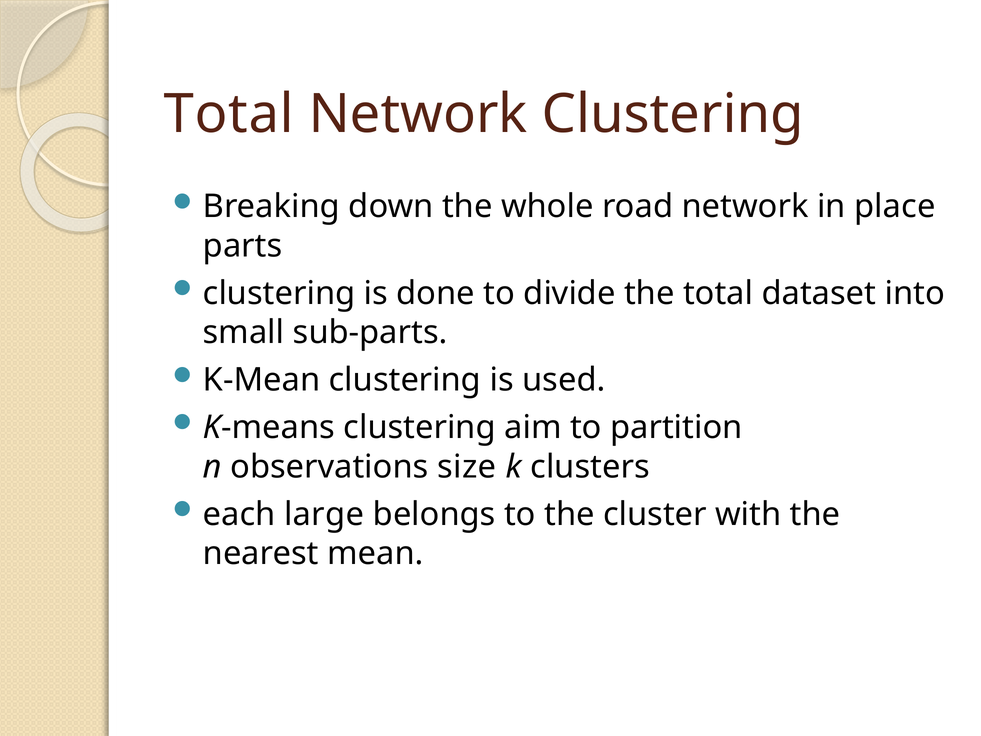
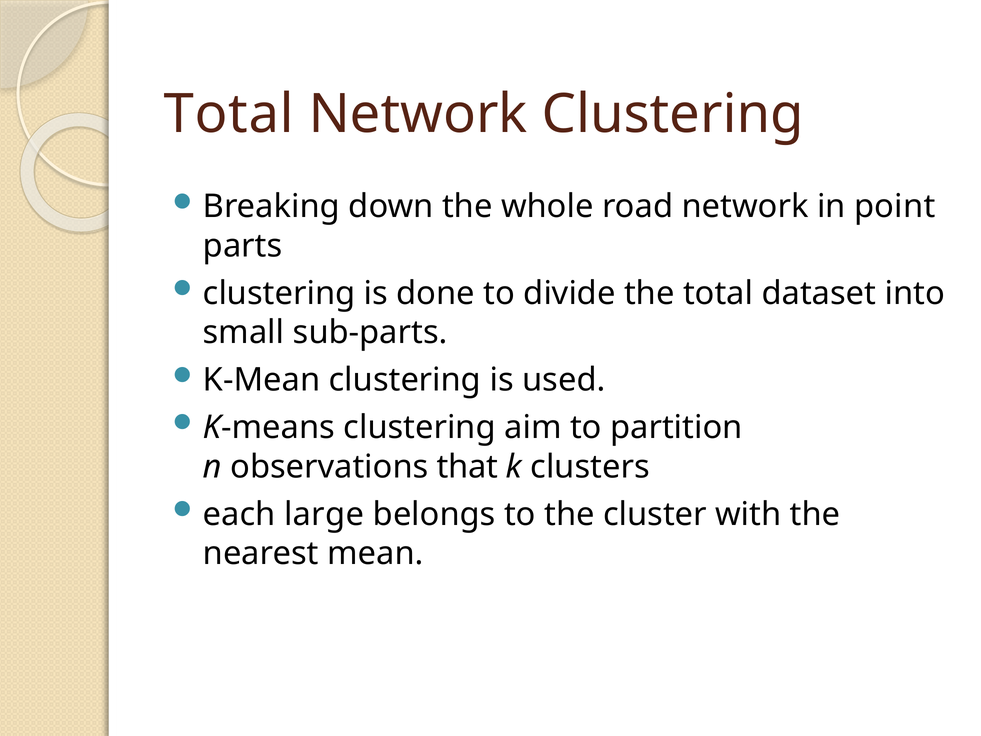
place: place -> point
size: size -> that
